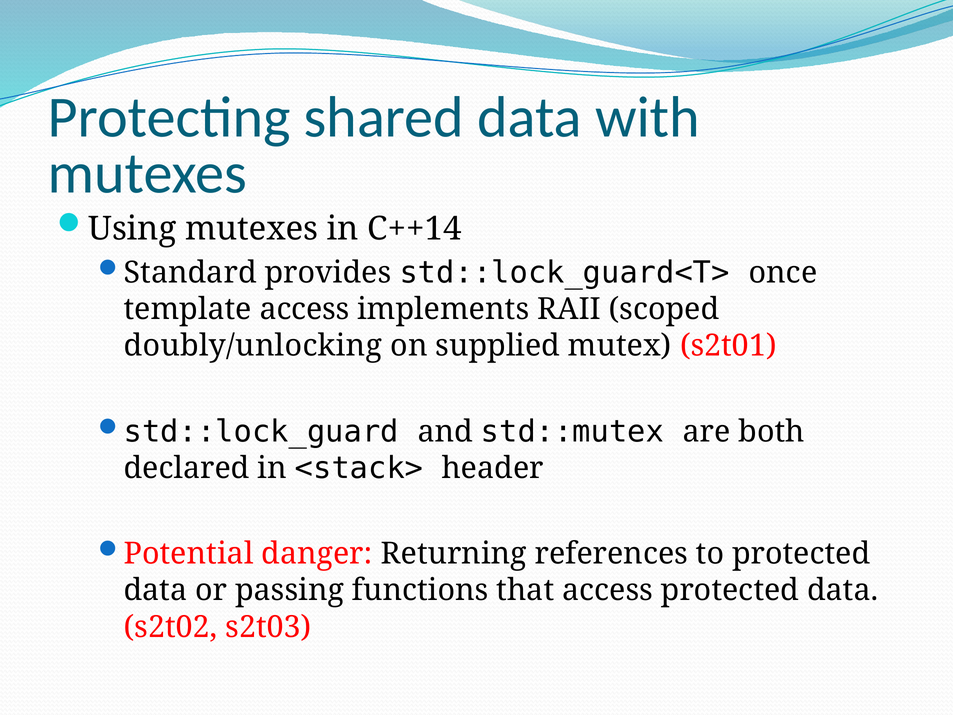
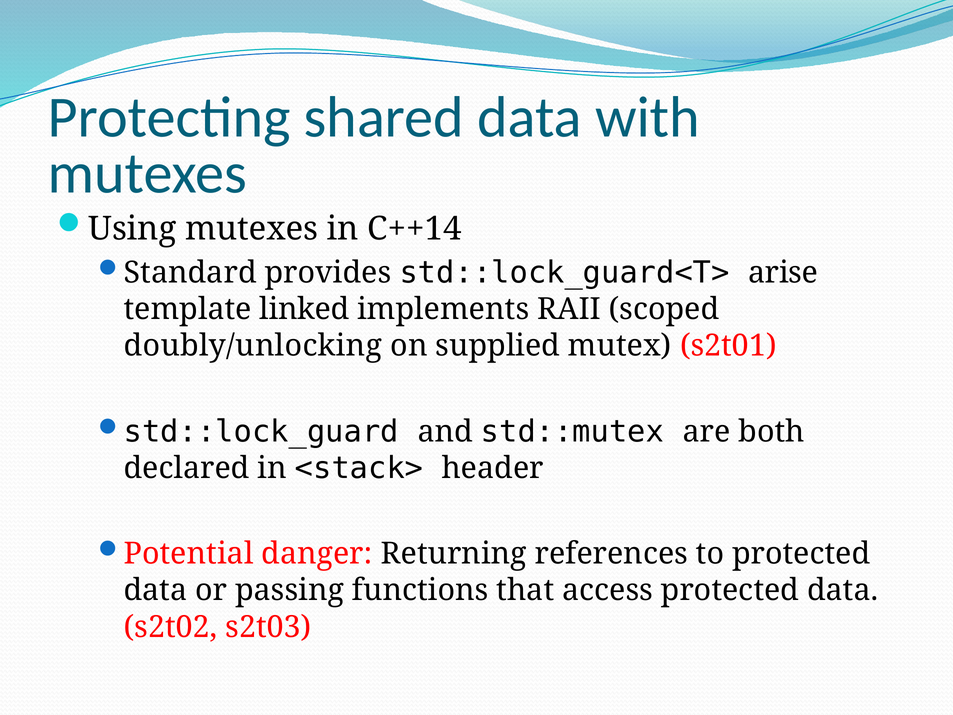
once: once -> arise
template access: access -> linked
